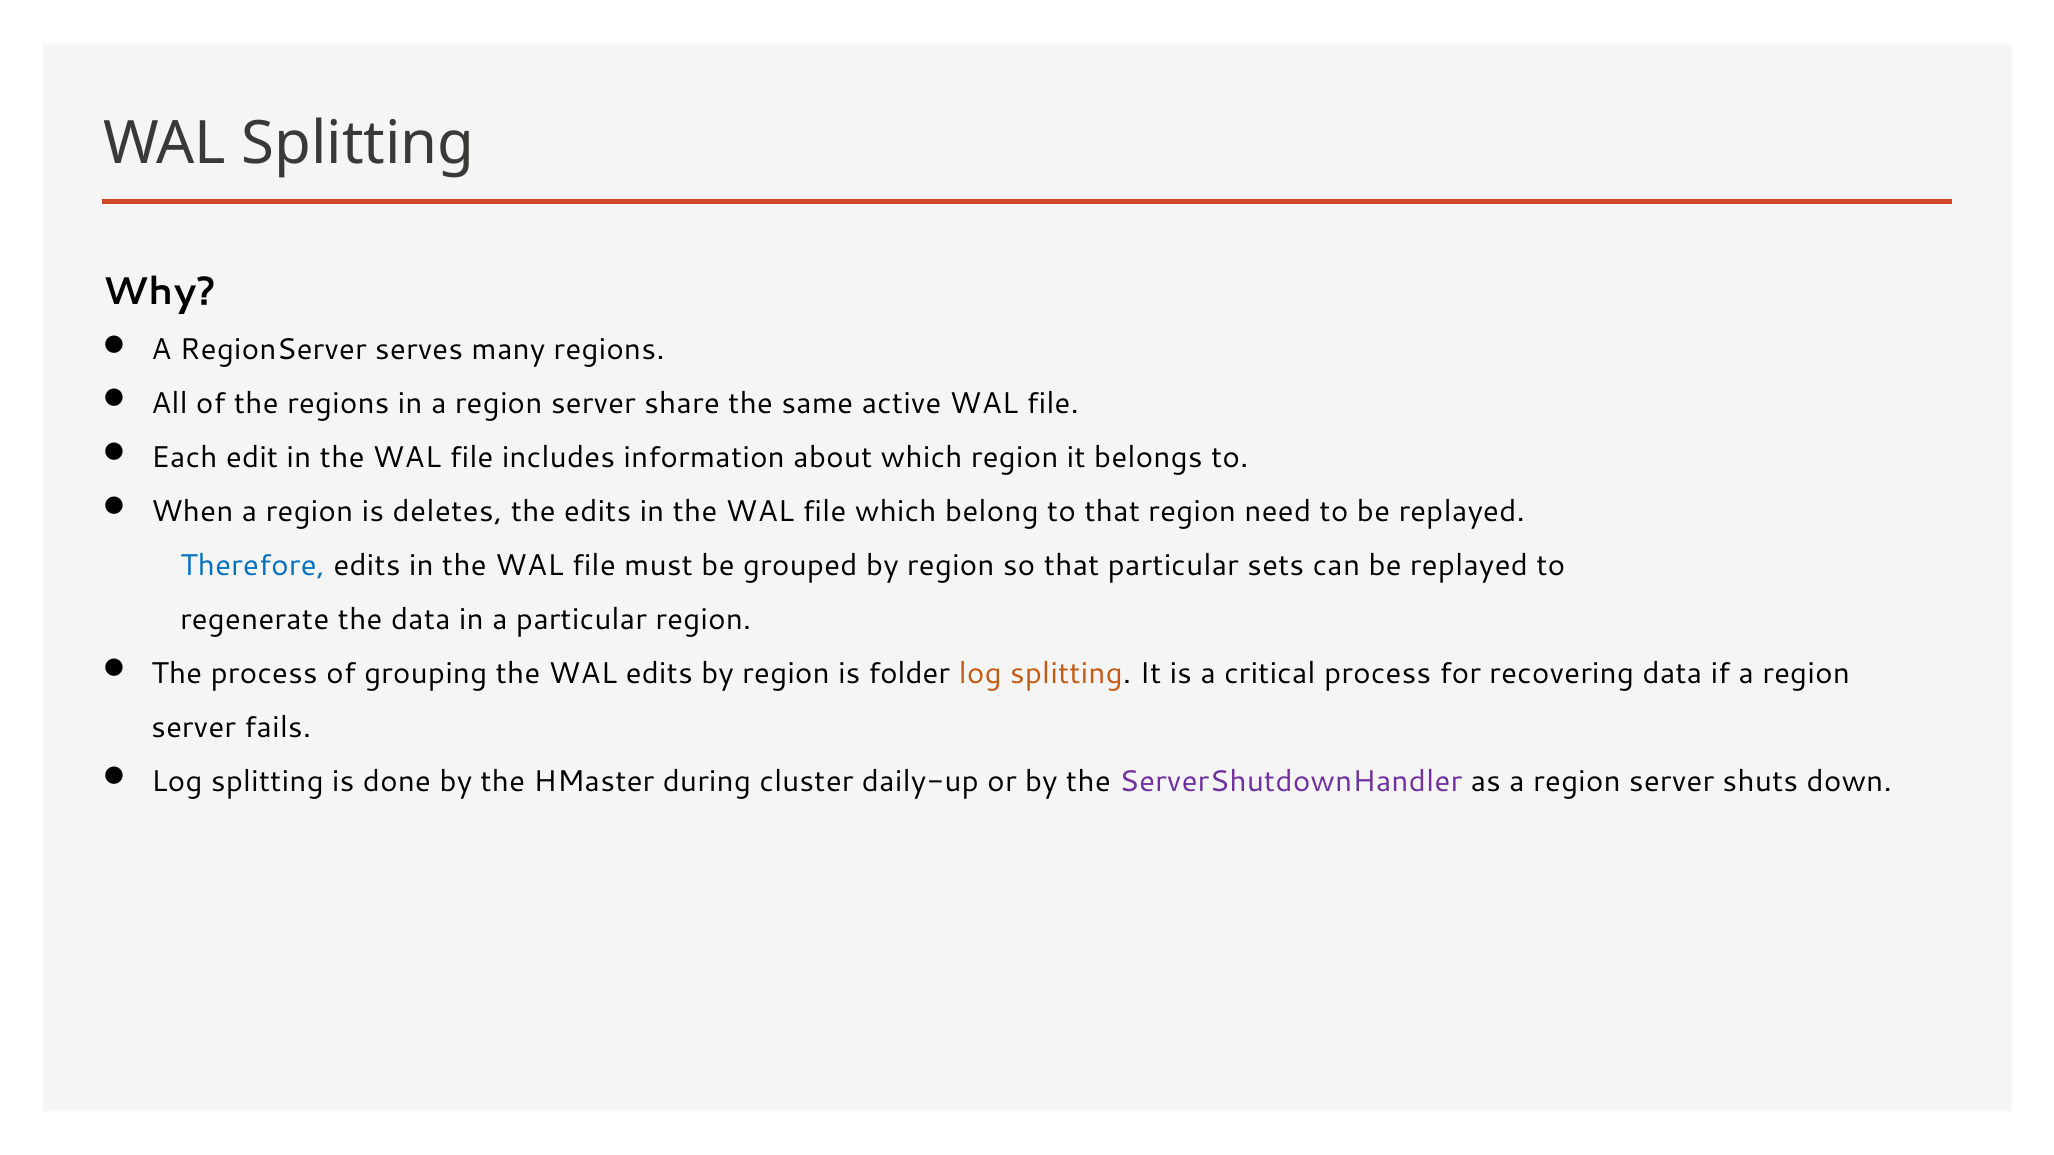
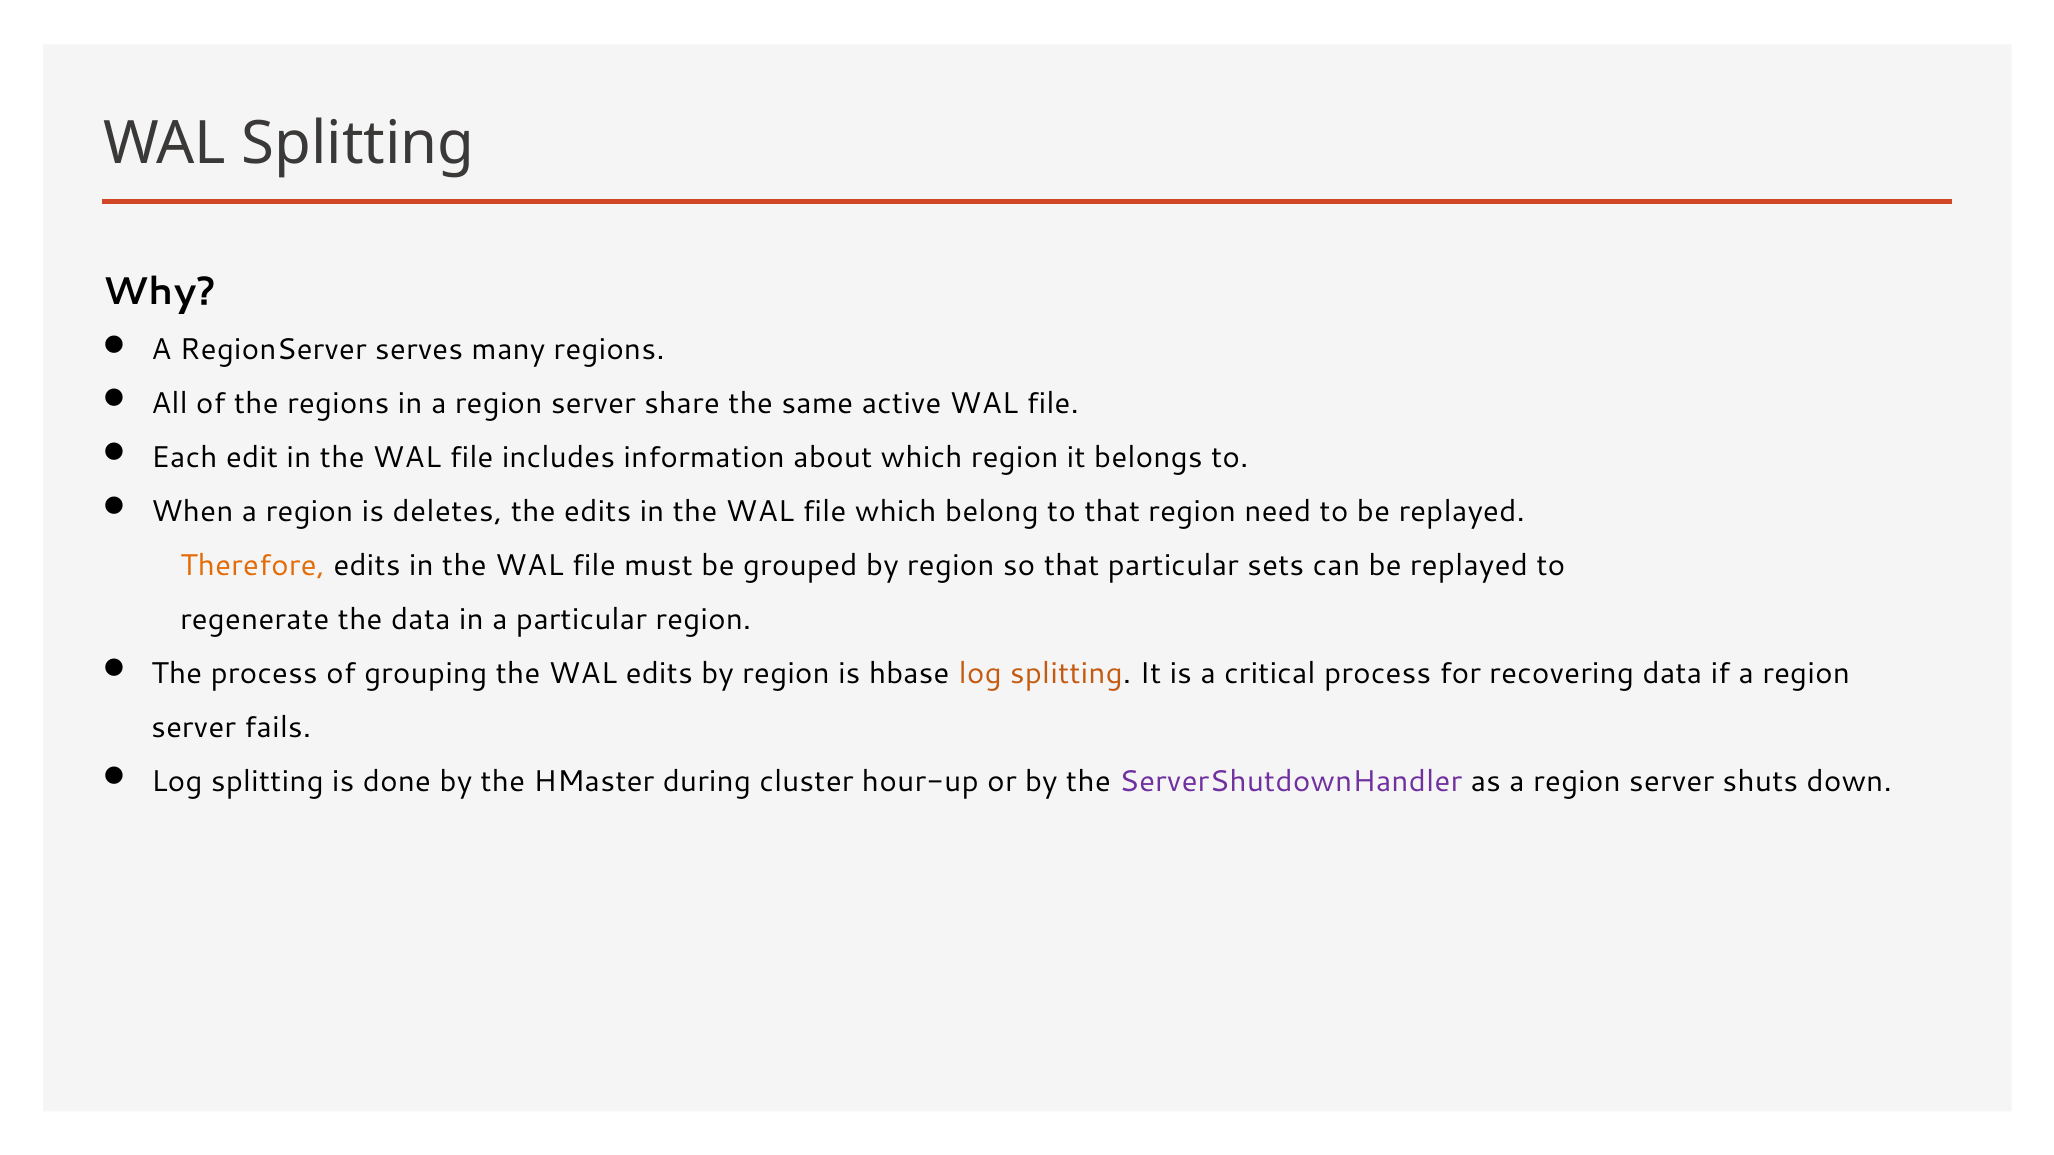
Therefore colour: blue -> orange
folder: folder -> hbase
daily-up: daily-up -> hour-up
